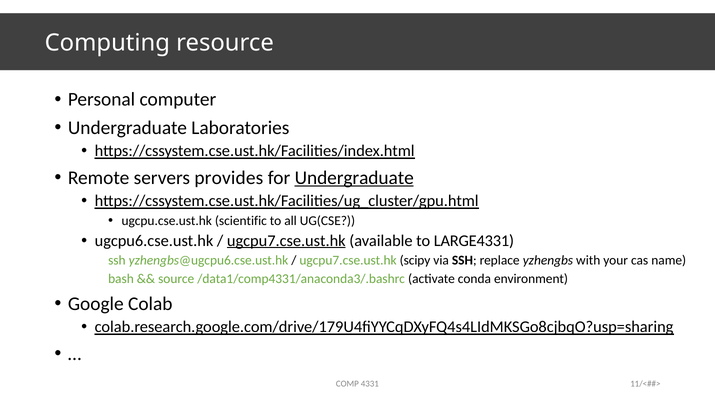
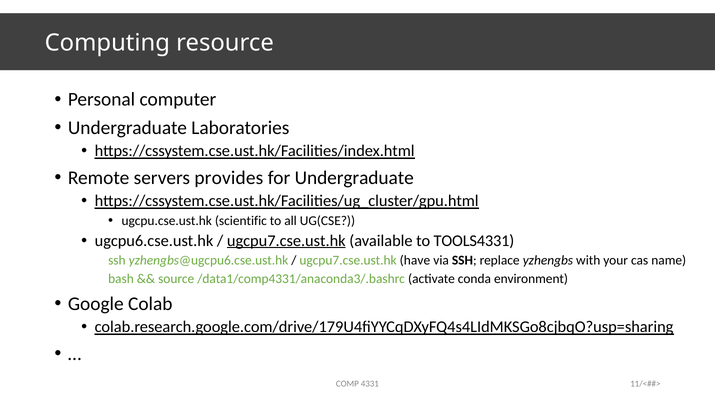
Undergraduate at (354, 178) underline: present -> none
LARGE4331: LARGE4331 -> TOOLS4331
scipy: scipy -> have
